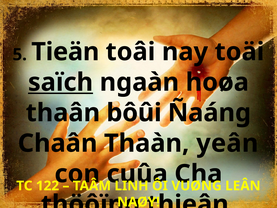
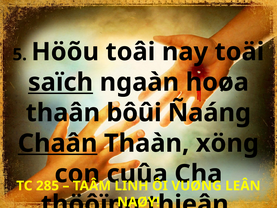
Tieän: Tieän -> Höõu
Chaân underline: none -> present
yeân: yeân -> xöng
122: 122 -> 285
